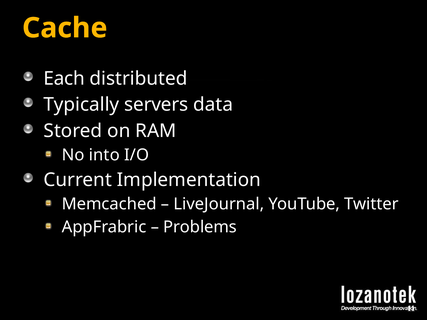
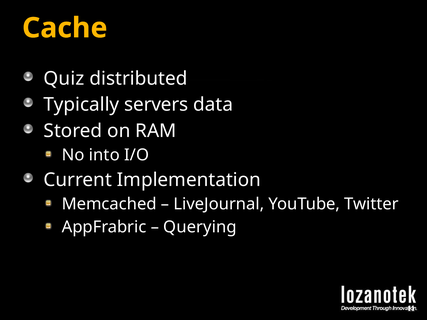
Each: Each -> Quiz
Problems: Problems -> Querying
